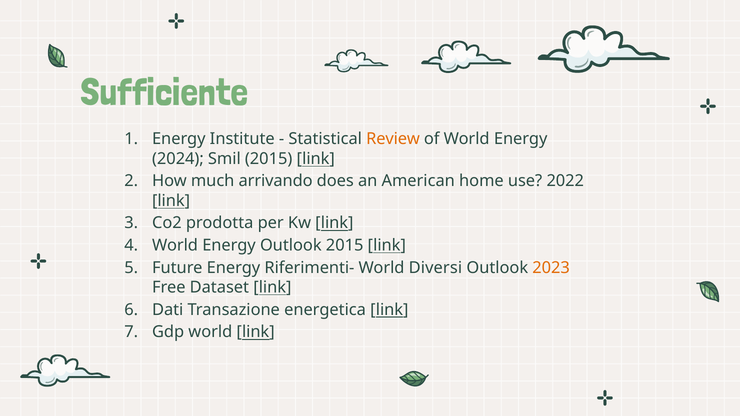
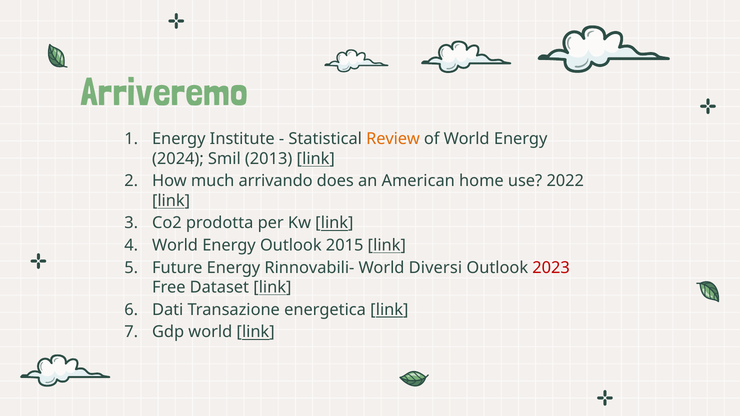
Sufficiente: Sufficiente -> Arriveremo
Smil 2015: 2015 -> 2013
Riferimenti-: Riferimenti- -> Rinnovabili-
2023 colour: orange -> red
